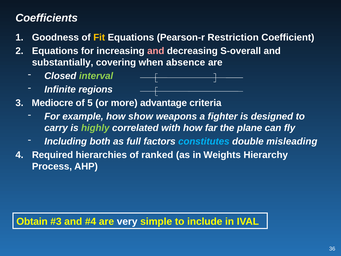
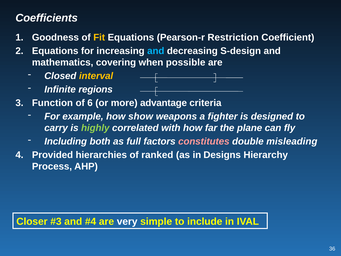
and at (156, 51) colour: pink -> light blue
S-overall: S-overall -> S-design
substantially: substantially -> mathematics
absence: absence -> possible
interval colour: light green -> yellow
Mediocre: Mediocre -> Function
5: 5 -> 6
constitutes colour: light blue -> pink
Required: Required -> Provided
Weights: Weights -> Designs
Obtain: Obtain -> Closer
